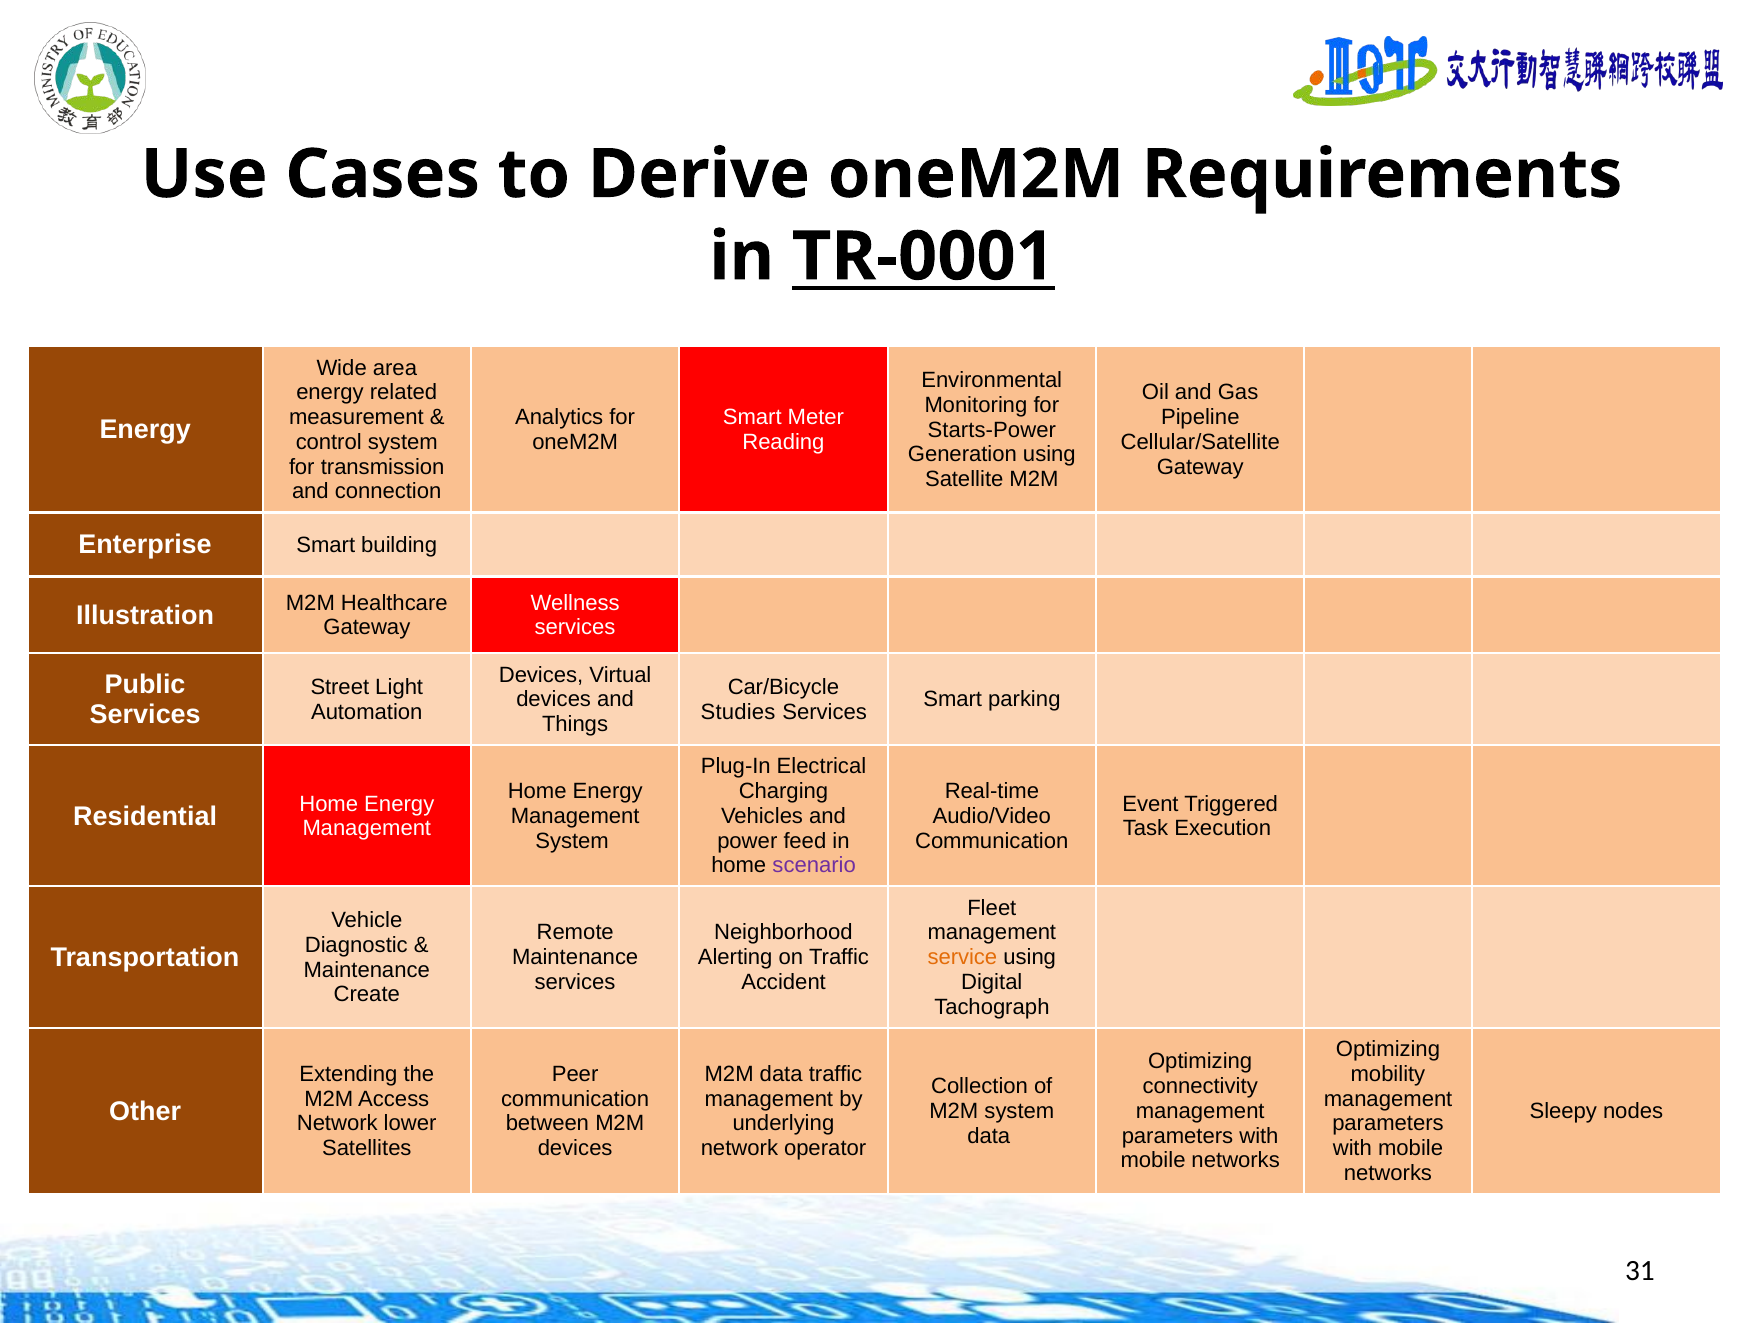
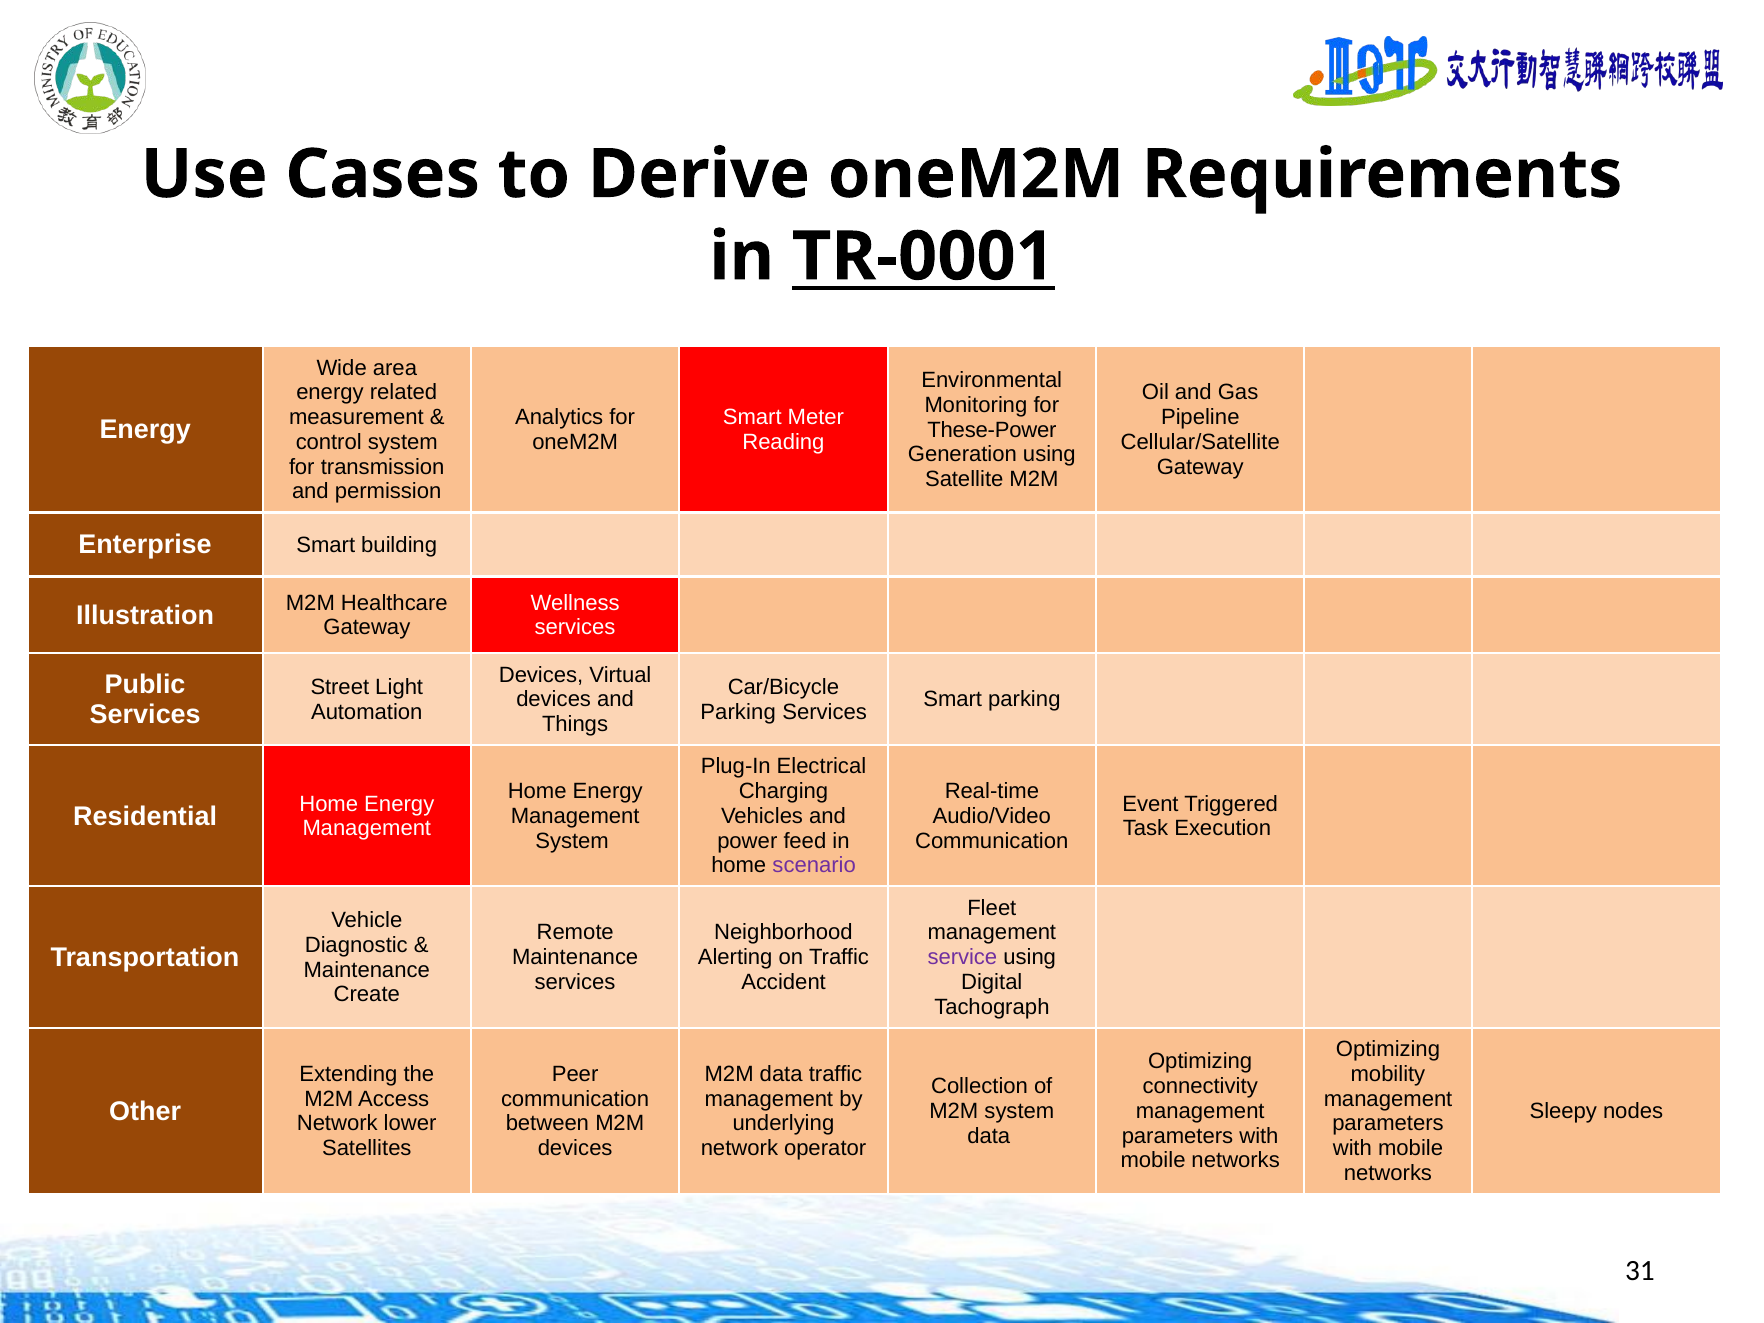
Starts-Power: Starts-Power -> These-Power
connection: connection -> permission
Studies at (738, 712): Studies -> Parking
service colour: orange -> purple
